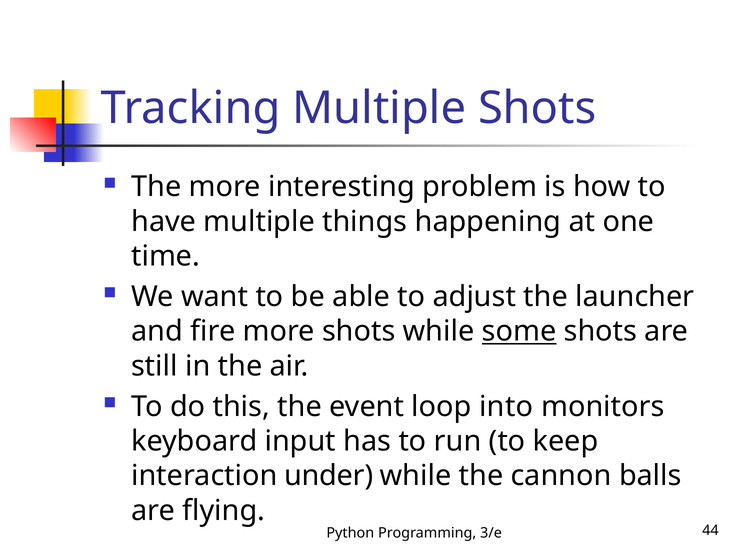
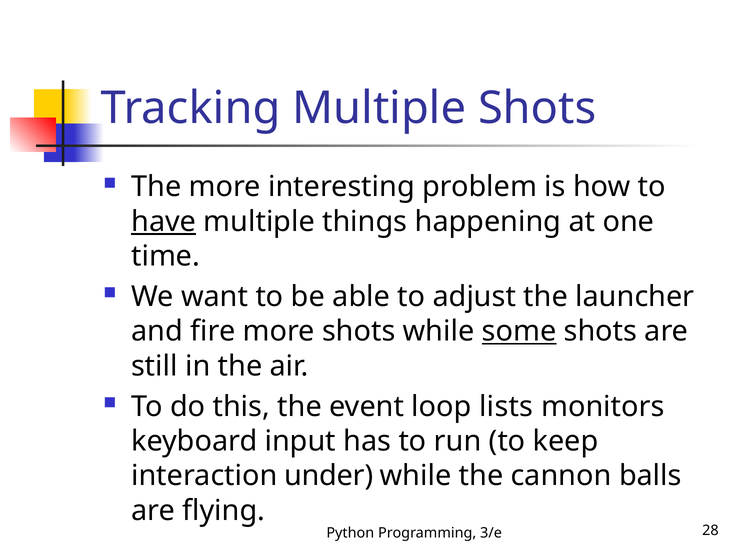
have underline: none -> present
into: into -> lists
44: 44 -> 28
